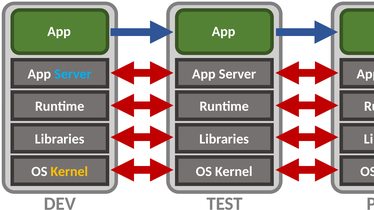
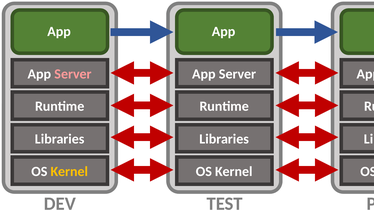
Server at (73, 74) colour: light blue -> pink
